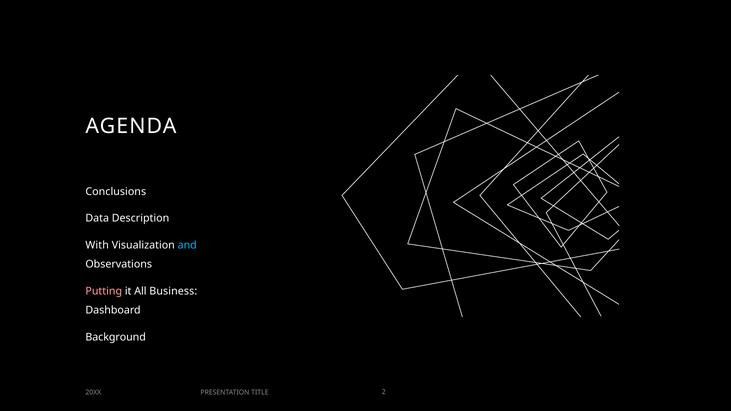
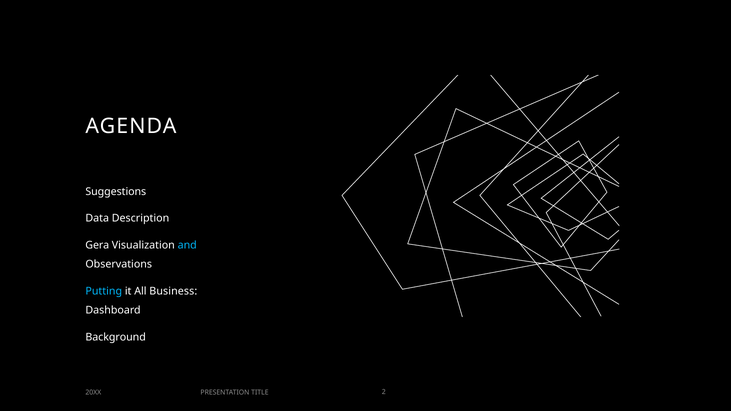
Conclusions: Conclusions -> Suggestions
With: With -> Gera
Putting colour: pink -> light blue
